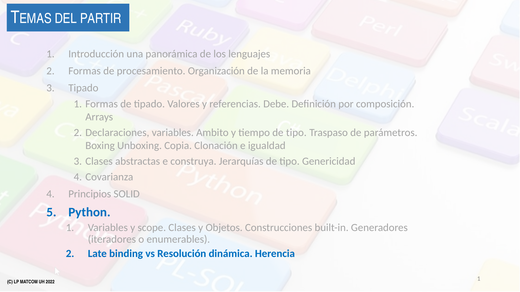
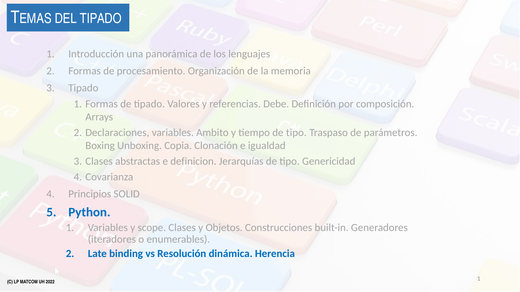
DEL PARTIR: PARTIR -> TIPADO
construya: construya -> definicion
